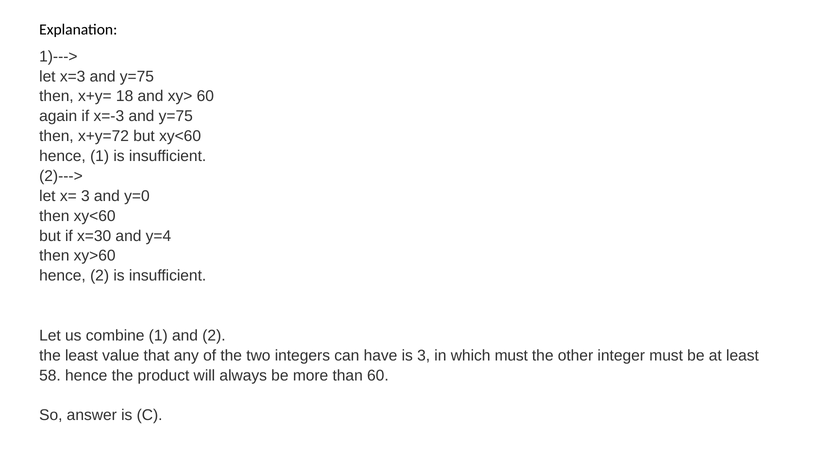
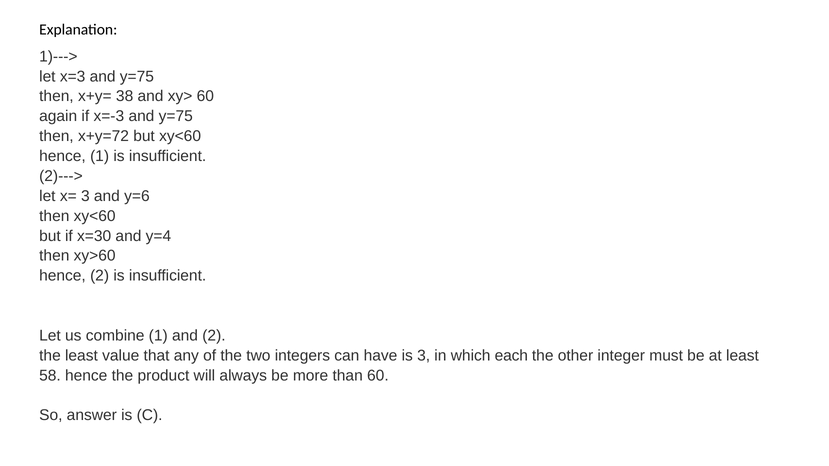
18: 18 -> 38
y=0: y=0 -> y=6
which must: must -> each
